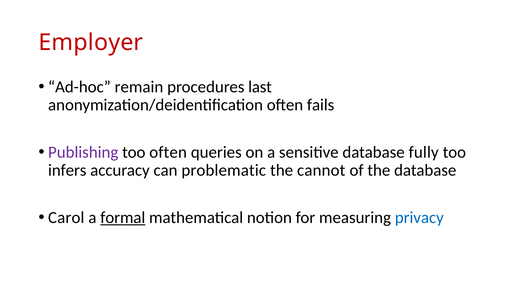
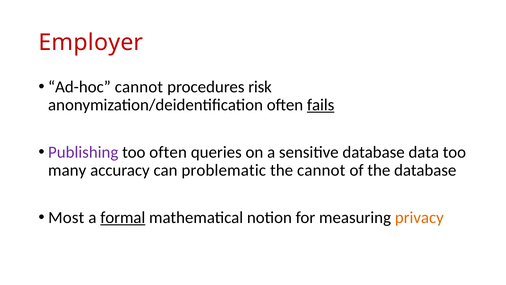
Ad-hoc remain: remain -> cannot
last: last -> risk
fails underline: none -> present
fully: fully -> data
infers: infers -> many
Carol: Carol -> Most
privacy colour: blue -> orange
